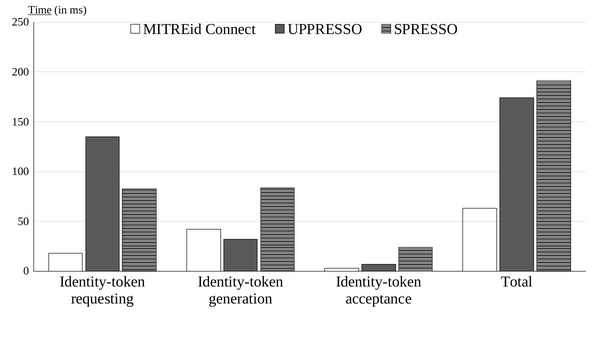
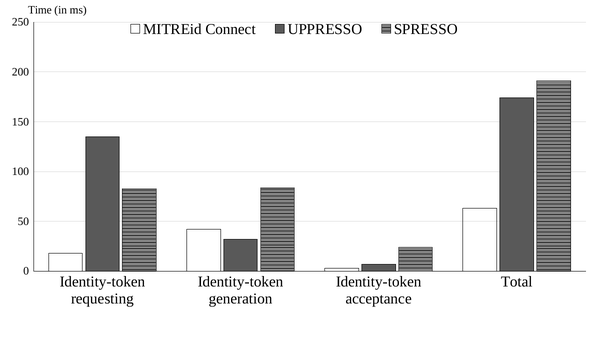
Time underline: present -> none
